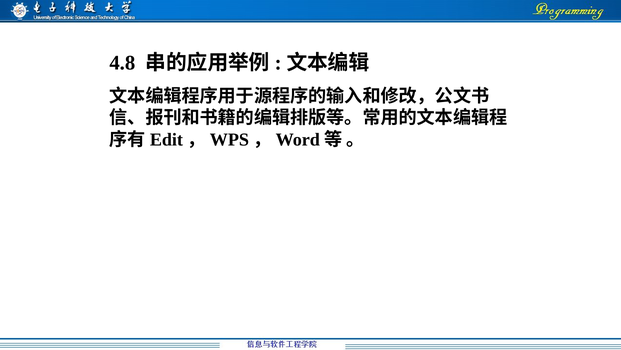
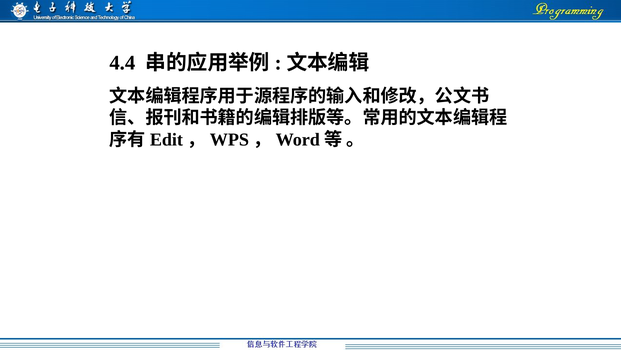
4.8: 4.8 -> 4.4
